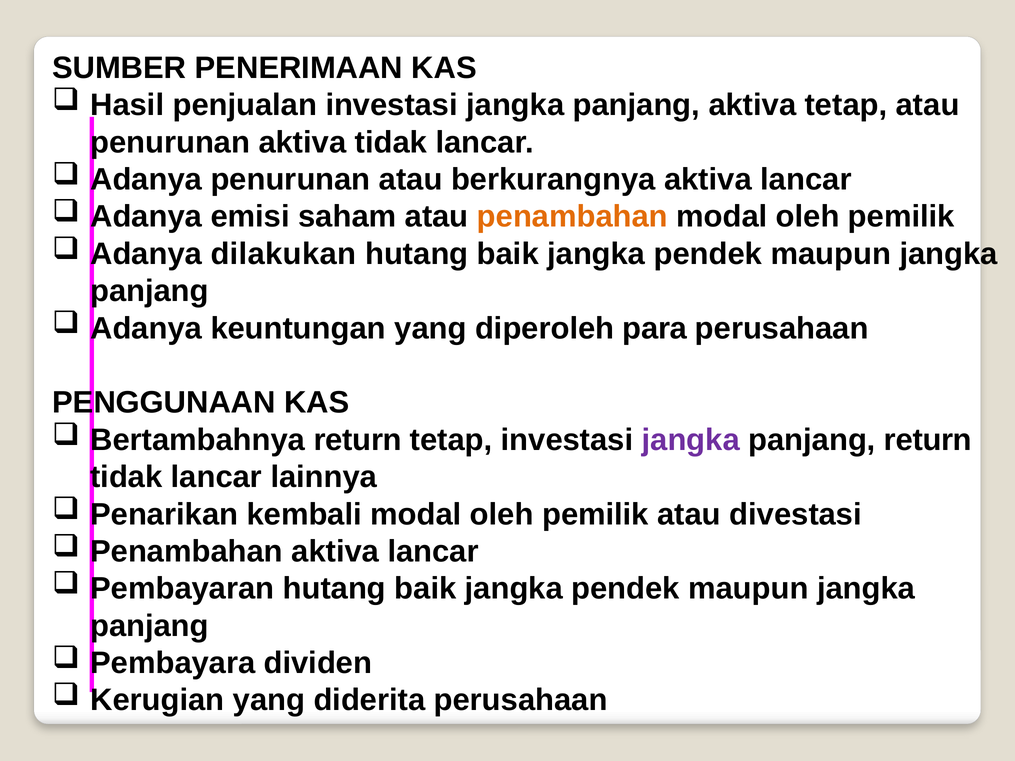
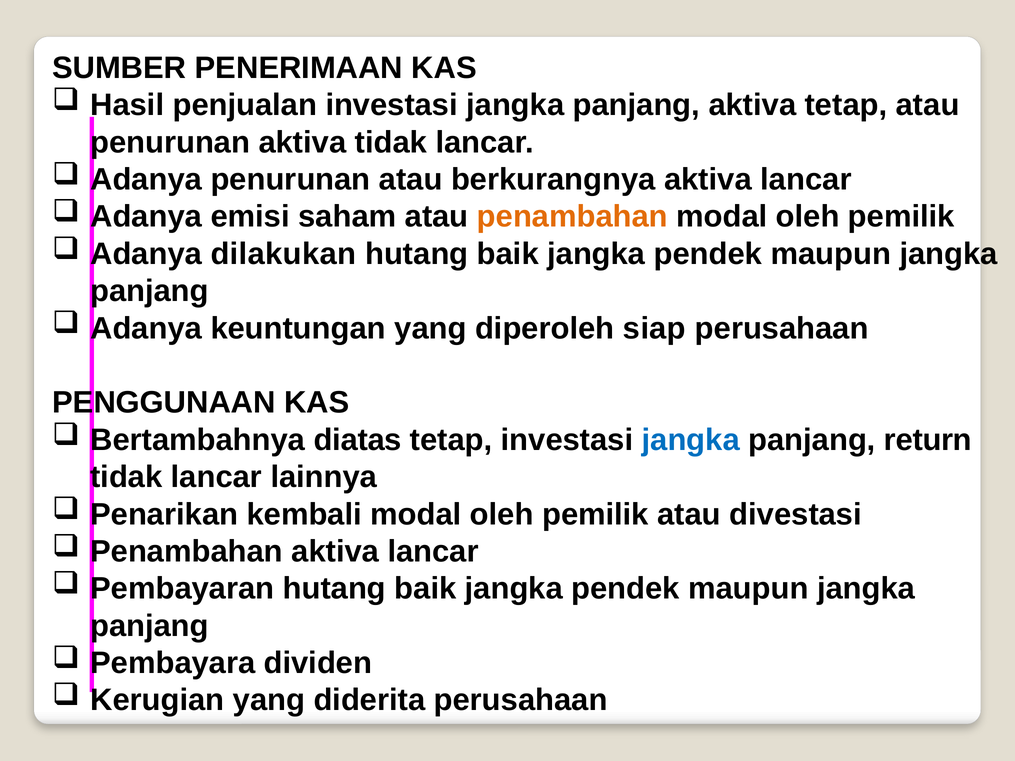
para: para -> siap
Bertambahnya return: return -> diatas
jangka at (691, 440) colour: purple -> blue
